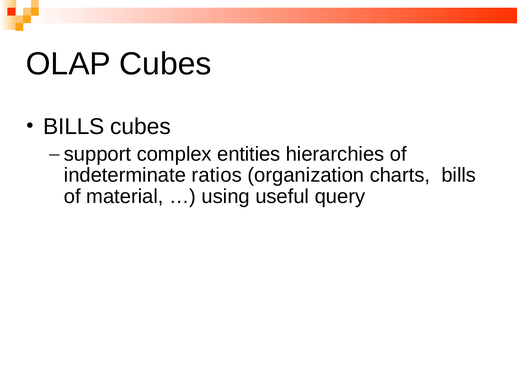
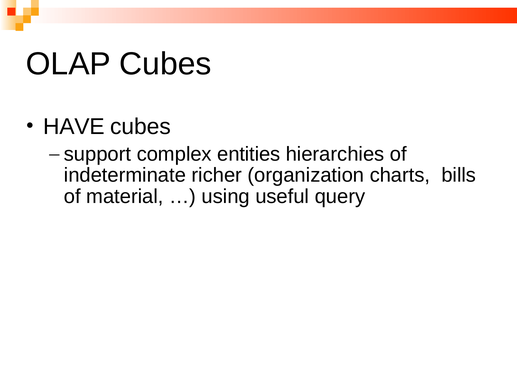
BILLS at (74, 126): BILLS -> HAVE
ratios: ratios -> richer
